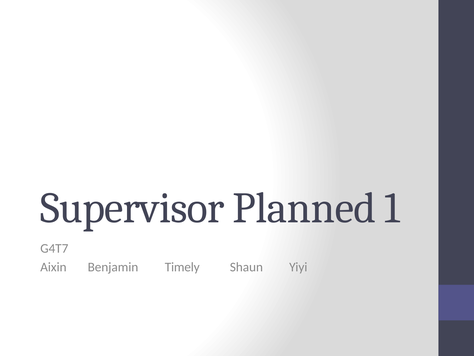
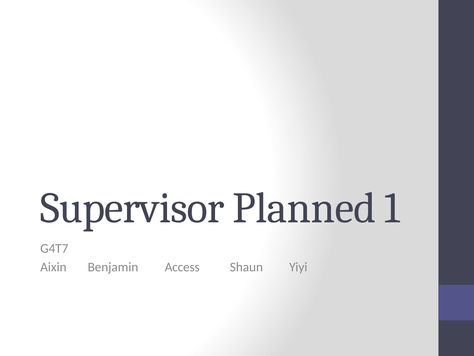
Timely: Timely -> Access
